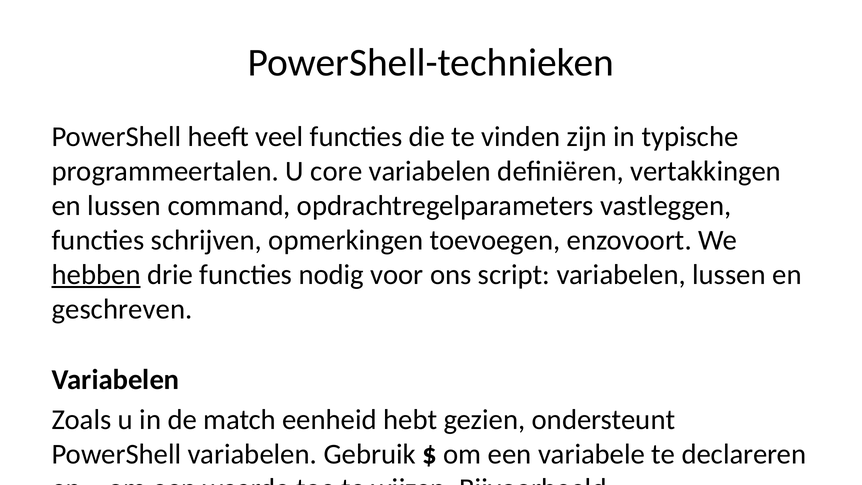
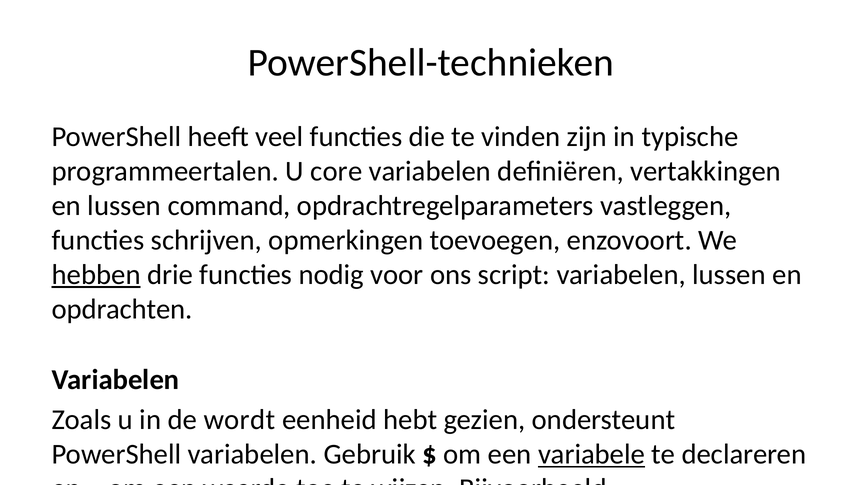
geschreven: geschreven -> opdrachten
de match: match -> wordt
variabele at (592, 454) underline: none -> present
